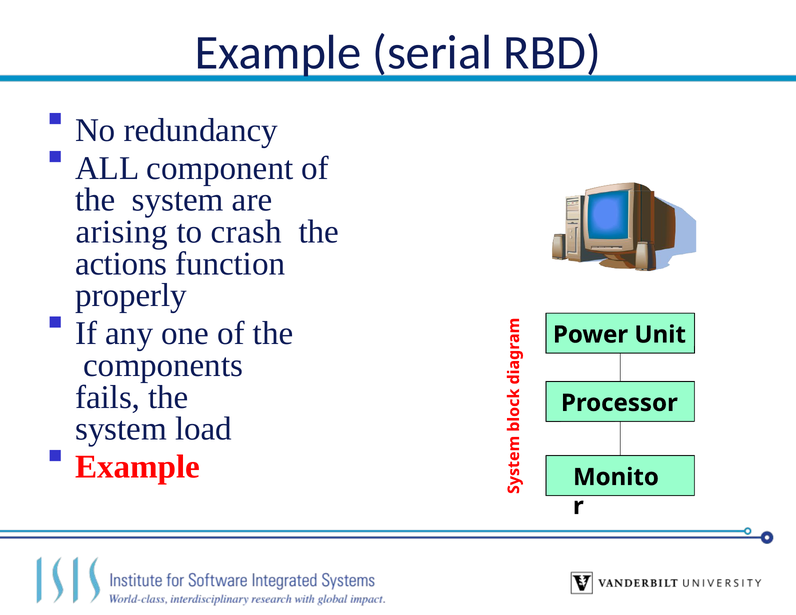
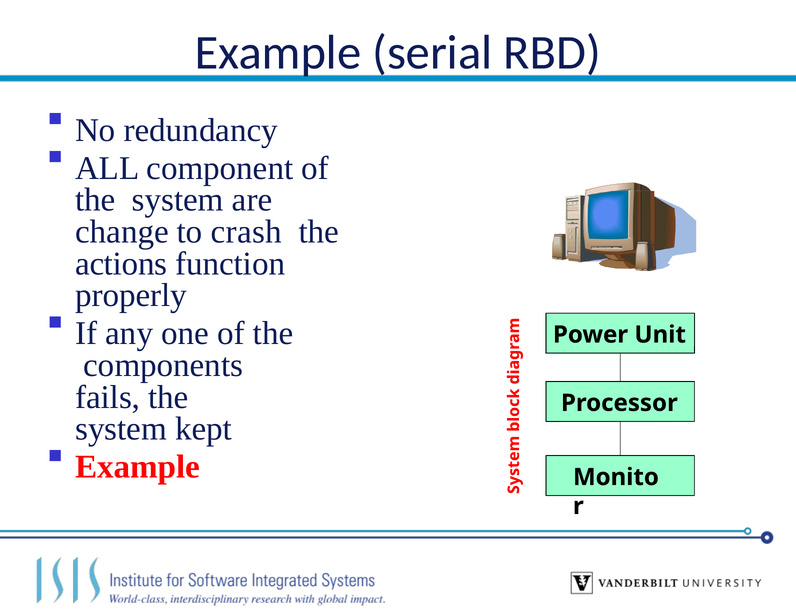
arising: arising -> change
load: load -> kept
